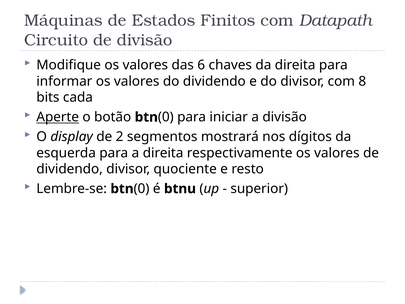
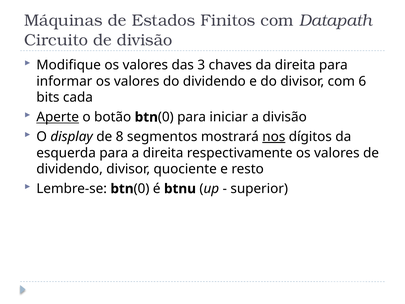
6: 6 -> 3
8: 8 -> 6
2: 2 -> 8
nos underline: none -> present
